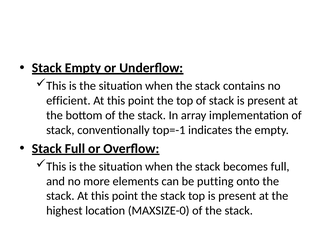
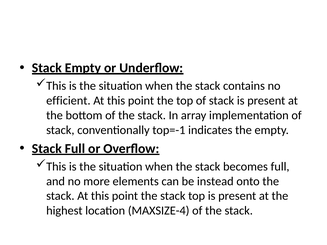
putting: putting -> instead
MAXSIZE-0: MAXSIZE-0 -> MAXSIZE-4
